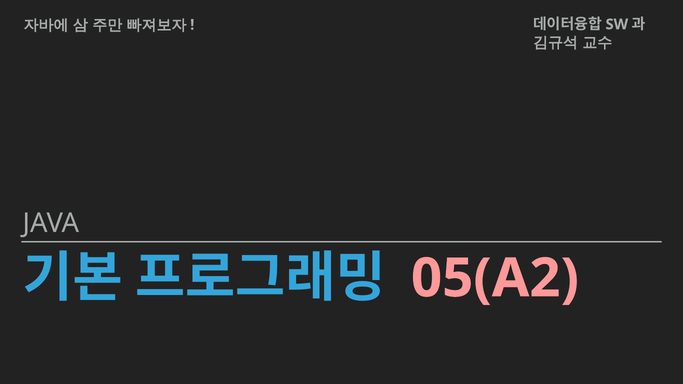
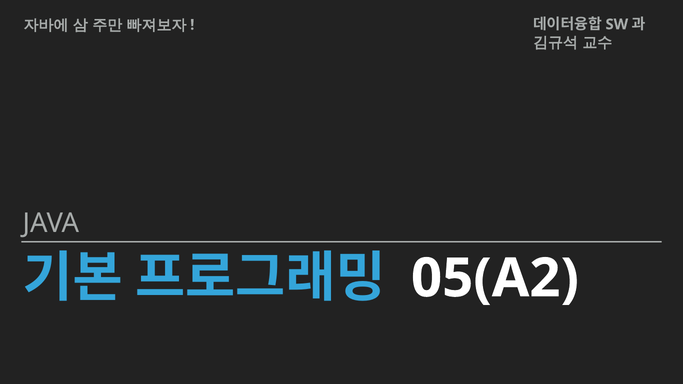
05(A2 colour: pink -> white
